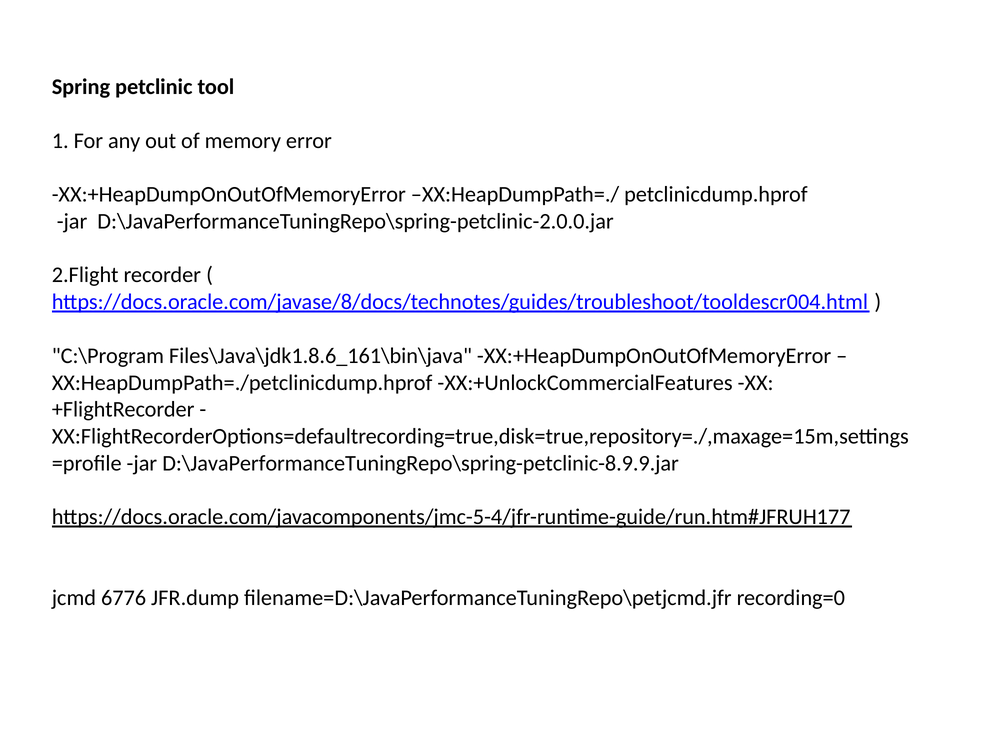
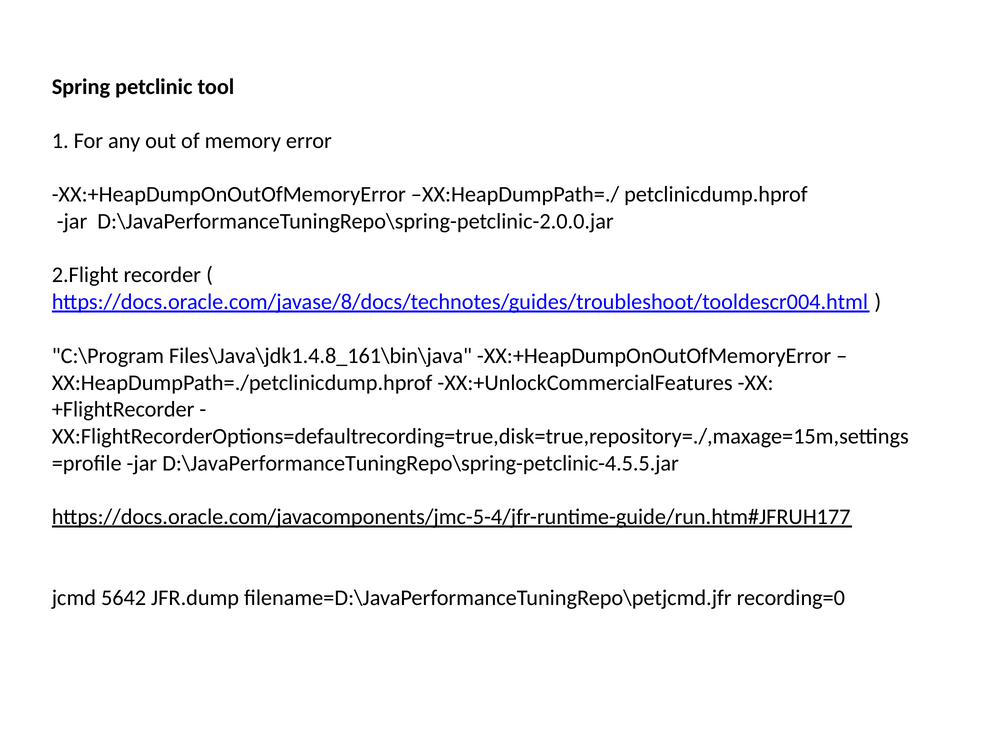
Files\Java\jdk1.8.6_161\bin\java: Files\Java\jdk1.8.6_161\bin\java -> Files\Java\jdk1.4.8_161\bin\java
D:\JavaPerformanceTuningRepo\spring-petclinic-8.9.9.jar: D:\JavaPerformanceTuningRepo\spring-petclinic-8.9.9.jar -> D:\JavaPerformanceTuningRepo\spring-petclinic-4.5.5.jar
6776: 6776 -> 5642
